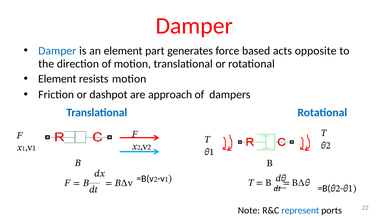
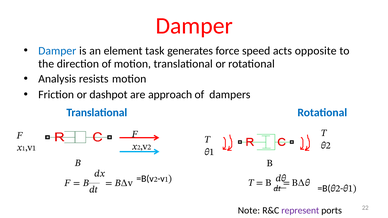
part: part -> task
based: based -> speed
Element at (57, 79): Element -> Analysis
represent colour: blue -> purple
